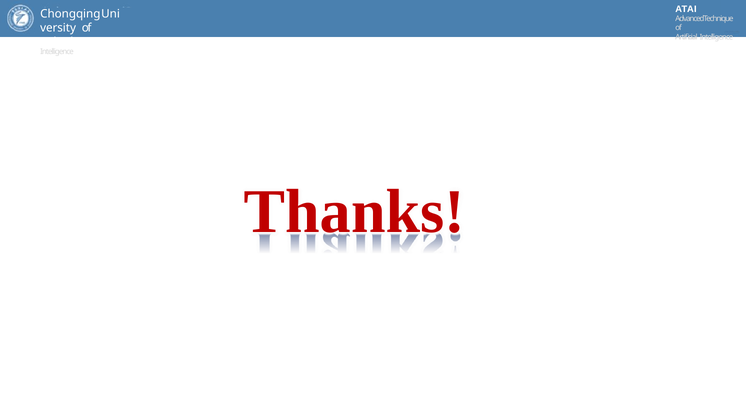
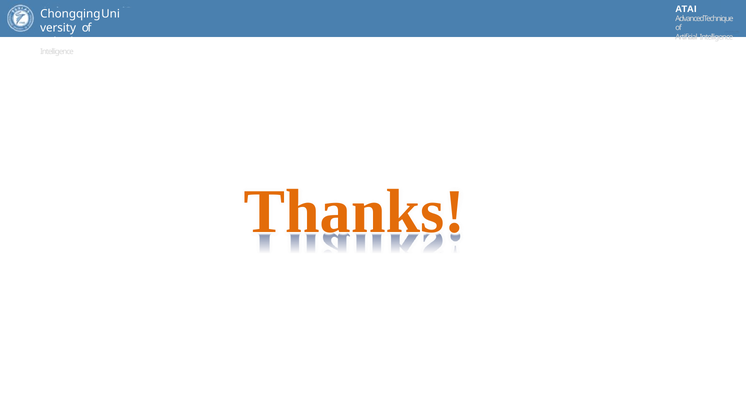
Thanks colour: red -> orange
